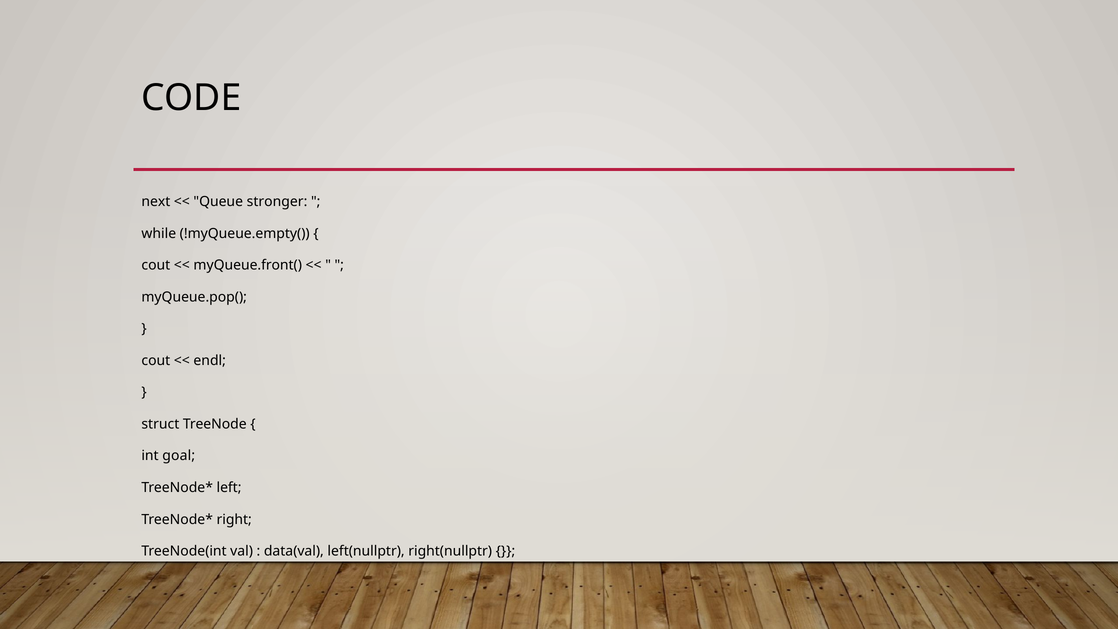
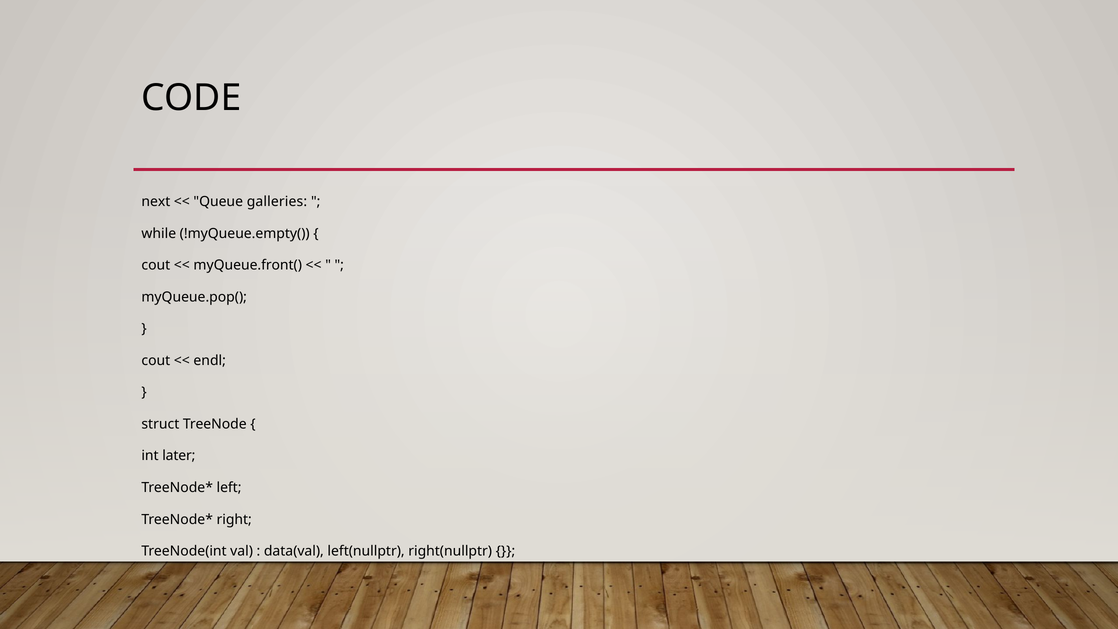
stronger: stronger -> galleries
goal: goal -> later
